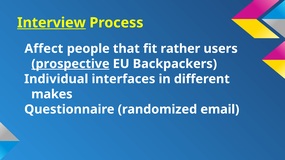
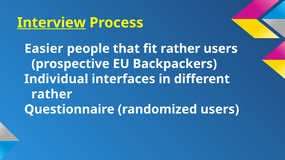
Affect: Affect -> Easier
prospective underline: present -> none
makes at (52, 94): makes -> rather
randomized email: email -> users
